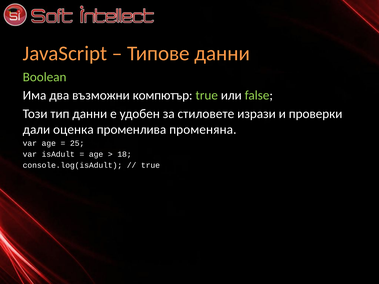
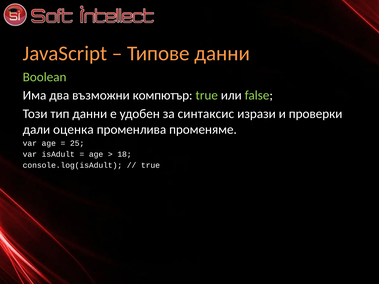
стиловете: стиловете -> синтаксис
променяна: променяна -> променяме
